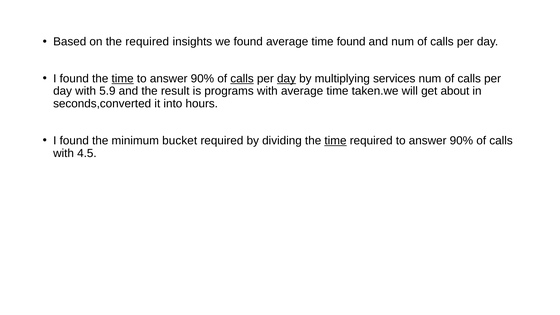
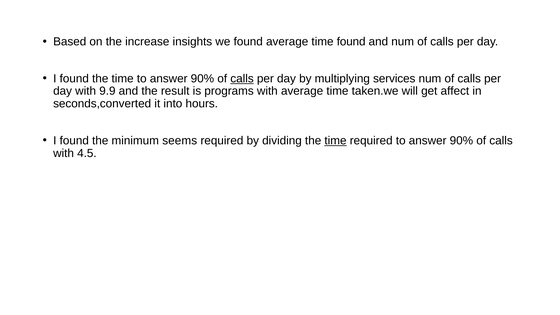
the required: required -> increase
time at (123, 79) underline: present -> none
day at (286, 79) underline: present -> none
5.9: 5.9 -> 9.9
about: about -> affect
bucket: bucket -> seems
